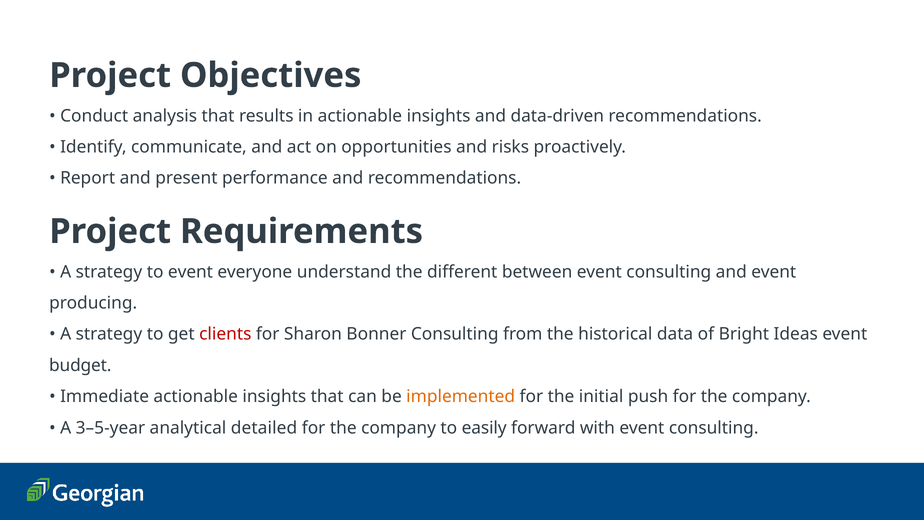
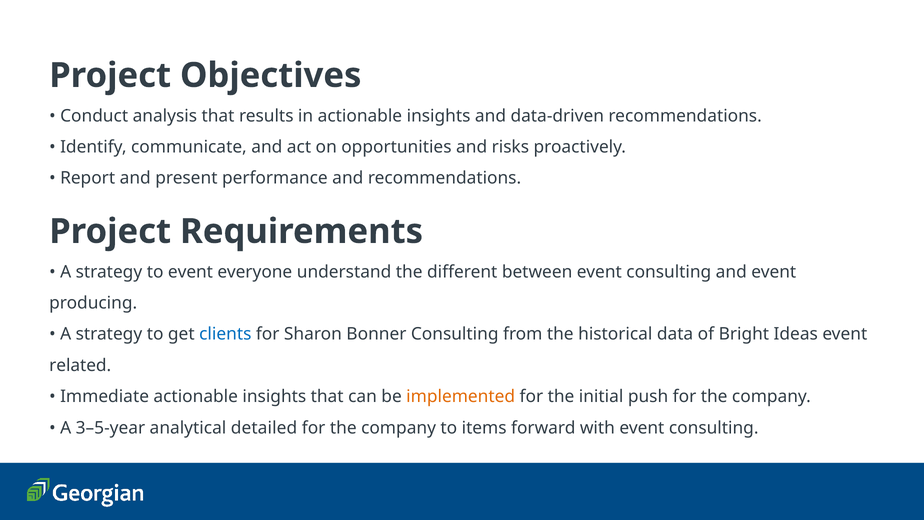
clients colour: red -> blue
budget: budget -> related
easily: easily -> items
